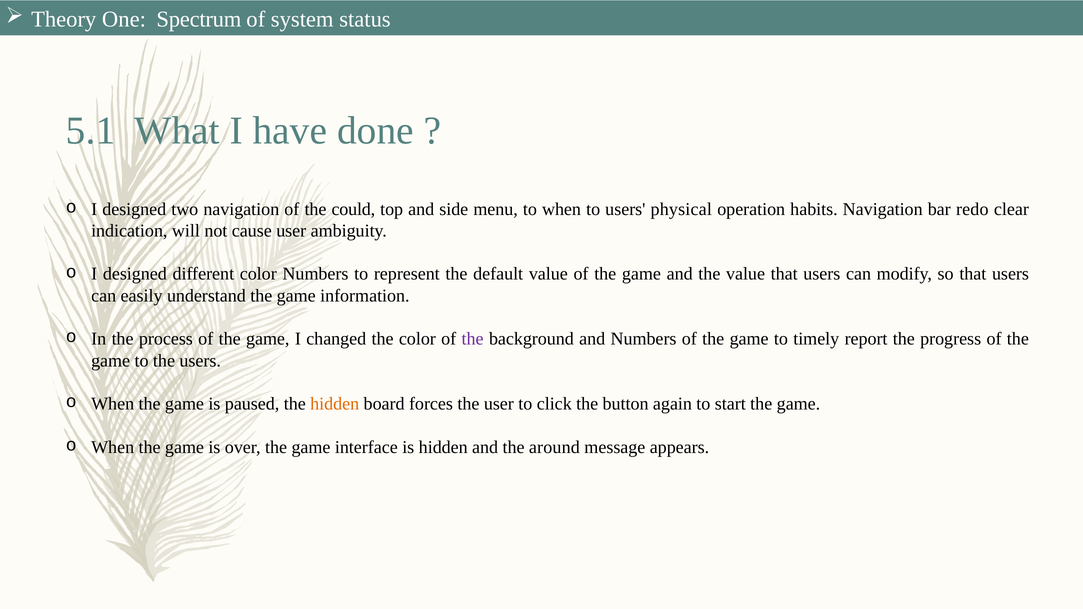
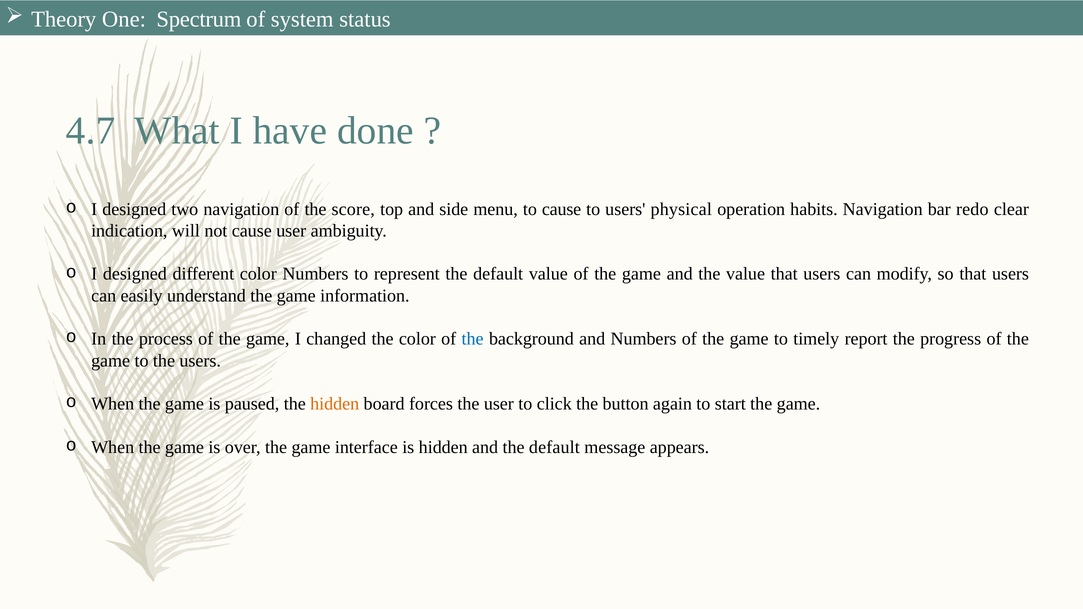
5.1: 5.1 -> 4.7
could: could -> score
to when: when -> cause
the at (473, 339) colour: purple -> blue
and the around: around -> default
